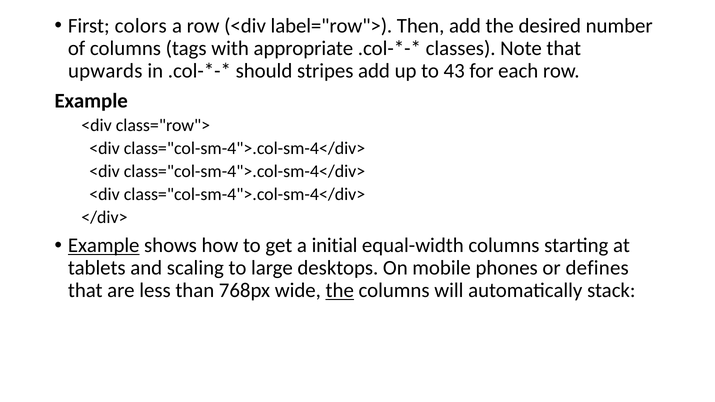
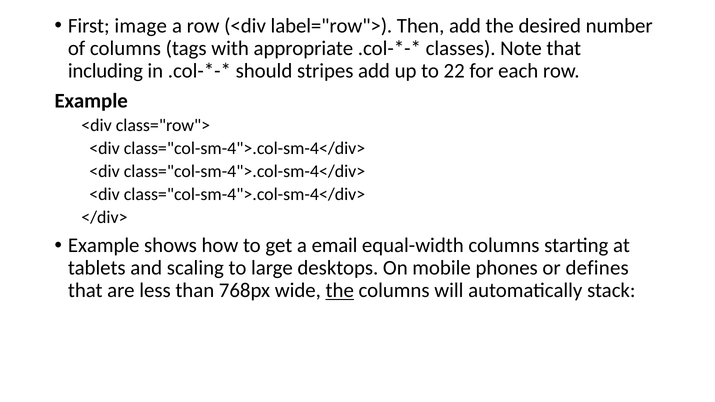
colors: colors -> image
upwards: upwards -> including
43: 43 -> 22
Example at (104, 246) underline: present -> none
initial: initial -> email
